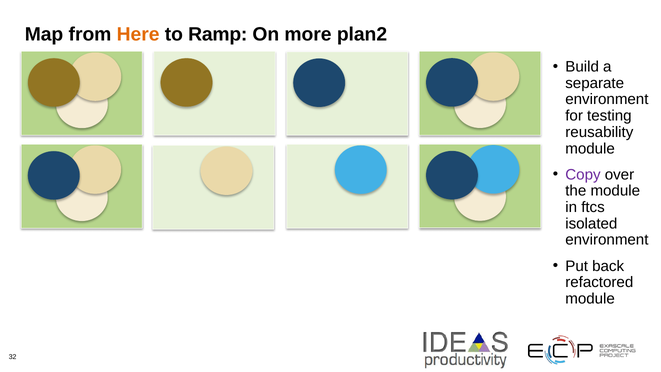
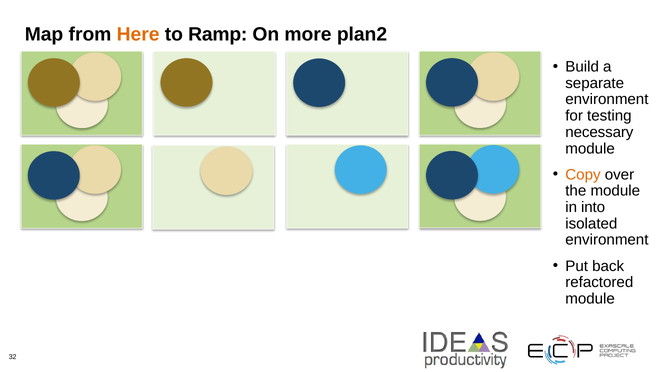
reusability: reusability -> necessary
Copy colour: purple -> orange
ftcs: ftcs -> into
